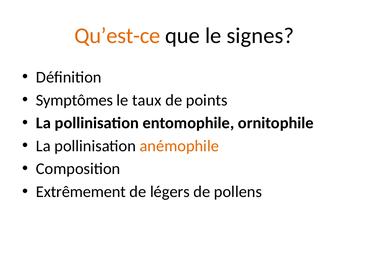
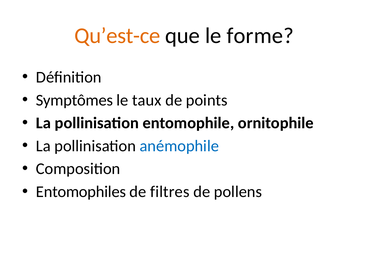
signes: signes -> forme
anémophile colour: orange -> blue
Extrêmement: Extrêmement -> Entomophiles
légers: légers -> filtres
